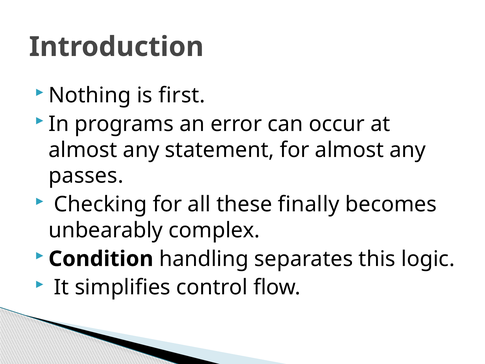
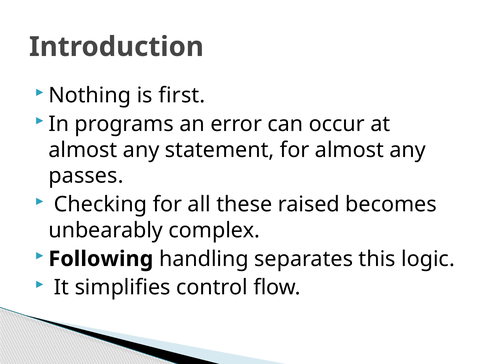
finally: finally -> raised
Condition: Condition -> Following
